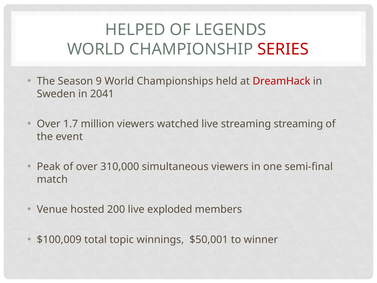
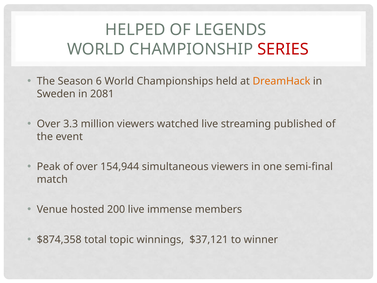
9: 9 -> 6
DreamHack colour: red -> orange
2041: 2041 -> 2081
1.7: 1.7 -> 3.3
streaming streaming: streaming -> published
310,000: 310,000 -> 154,944
exploded: exploded -> immense
$100,009: $100,009 -> $874,358
$50,001: $50,001 -> $37,121
